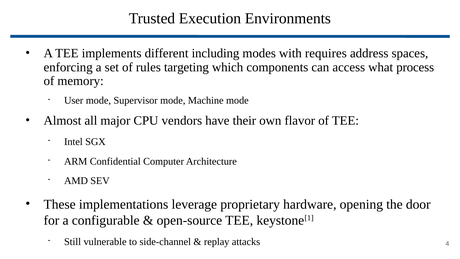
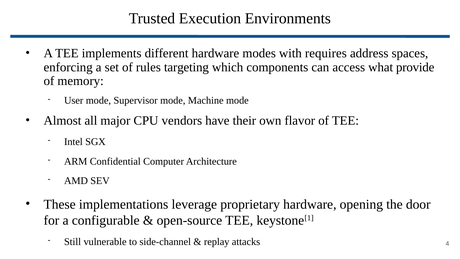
different including: including -> hardware
process: process -> provide
